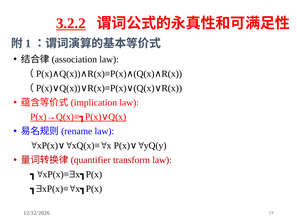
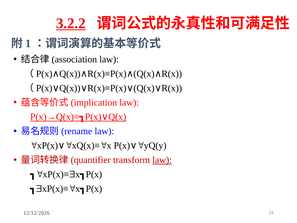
law at (162, 160) underline: none -> present
